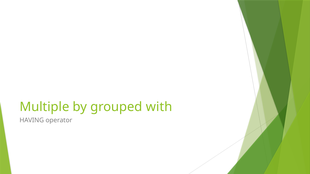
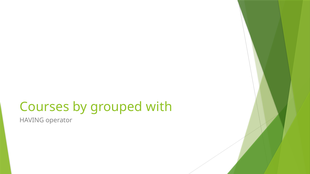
Multiple: Multiple -> Courses
